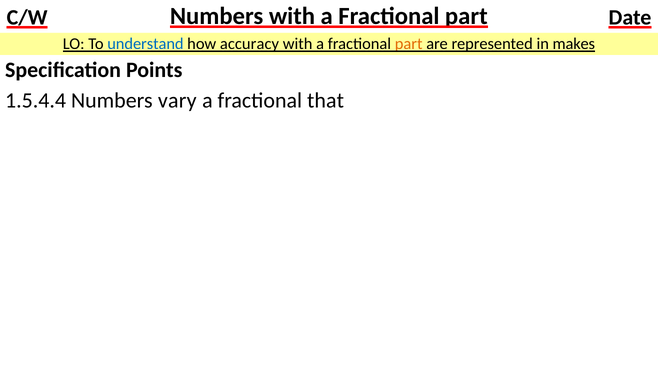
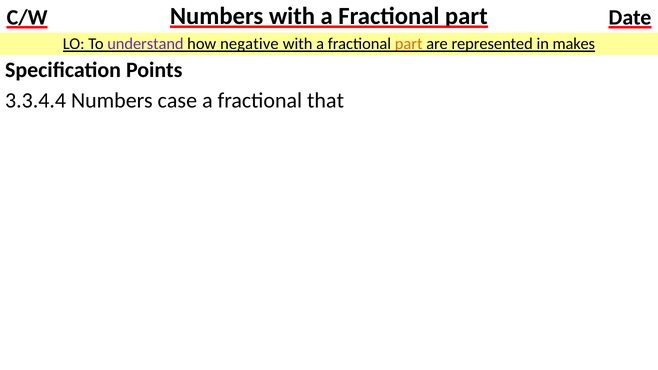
understand colour: blue -> purple
accuracy: accuracy -> negative
1.5.4.4: 1.5.4.4 -> 3.3.4.4
vary: vary -> case
